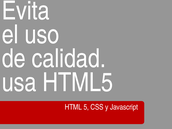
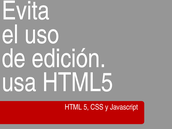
calidad: calidad -> edición
